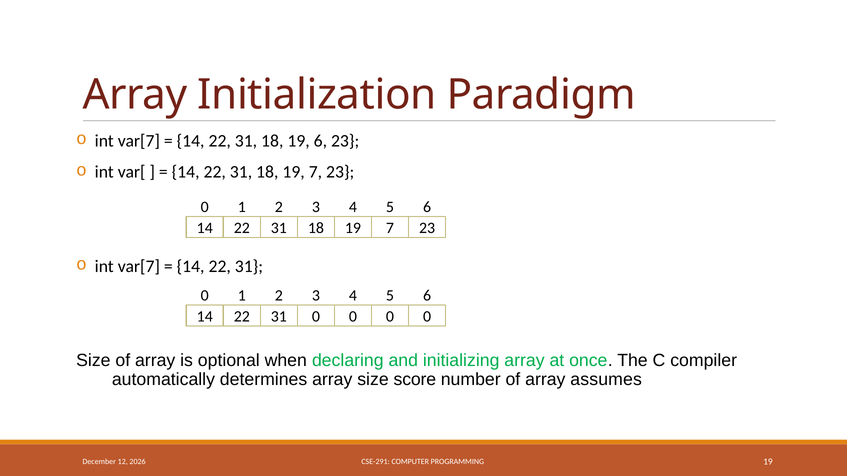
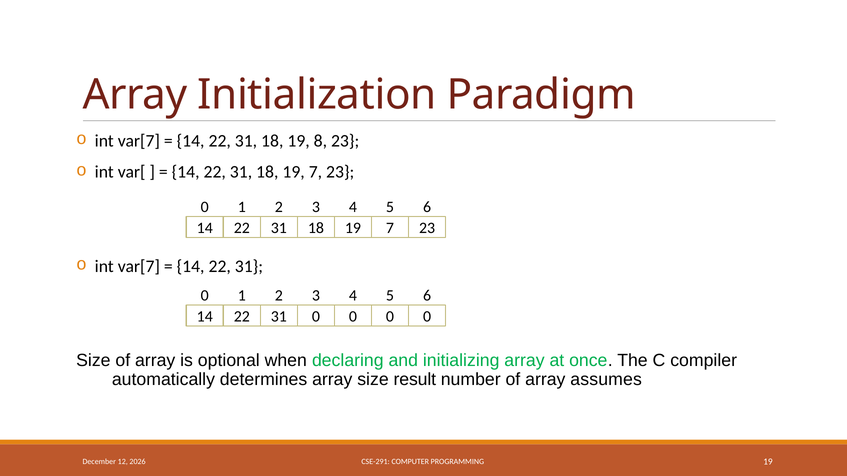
19 6: 6 -> 8
score: score -> result
